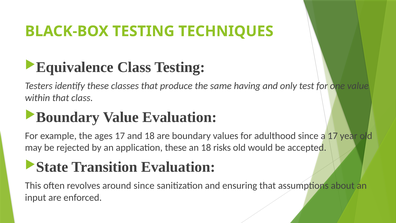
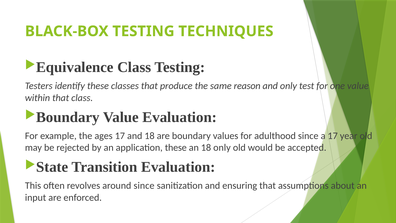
having: having -> reason
18 risks: risks -> only
